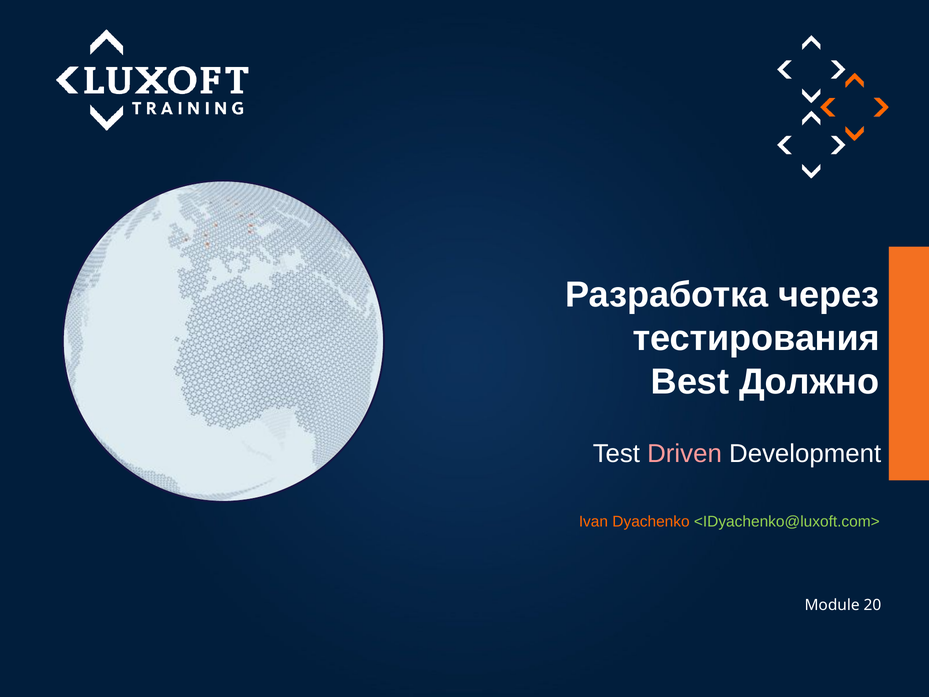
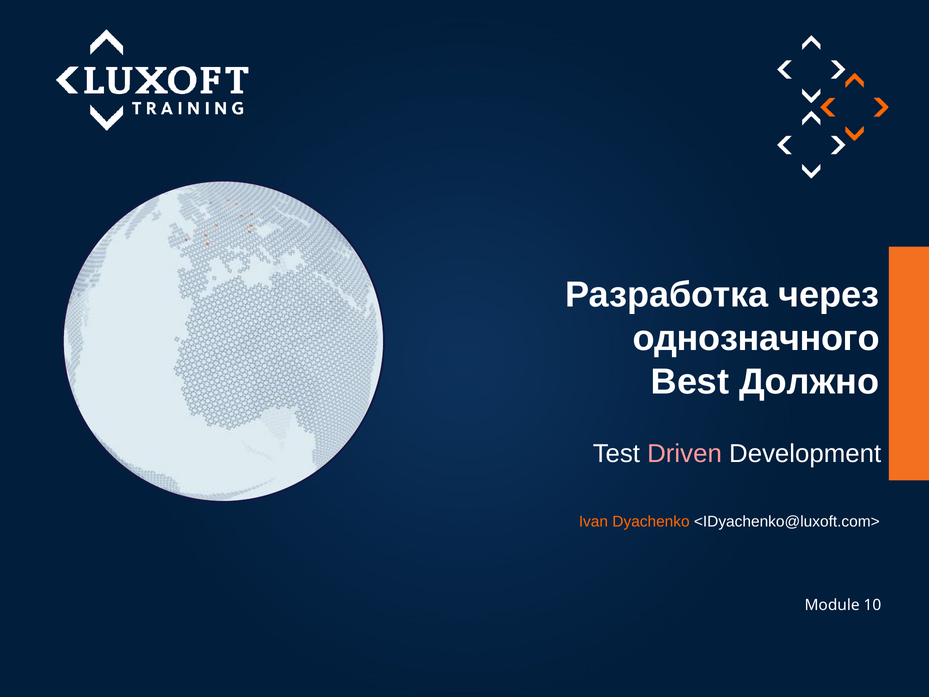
тестирования: тестирования -> однозначного
<IDyachenko@luxoft.com> colour: light green -> white
20: 20 -> 10
